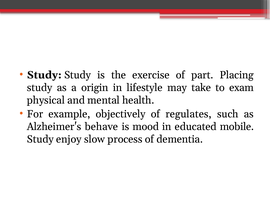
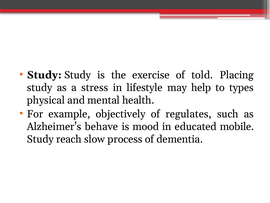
part: part -> told
origin: origin -> stress
take: take -> help
exam: exam -> types
enjoy: enjoy -> reach
